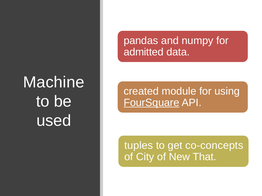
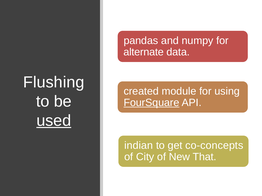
admitted: admitted -> alternate
Machine: Machine -> Flushing
used underline: none -> present
tuples: tuples -> indian
